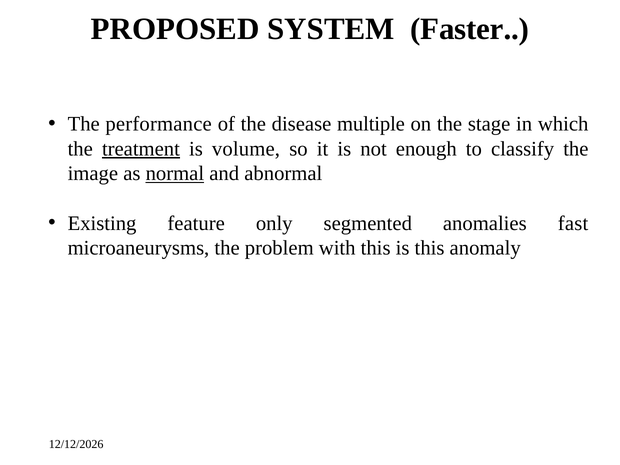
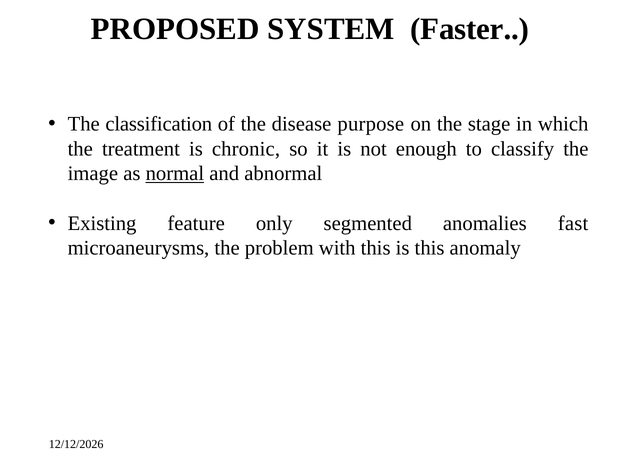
performance: performance -> classification
multiple: multiple -> purpose
treatment underline: present -> none
volume: volume -> chronic
